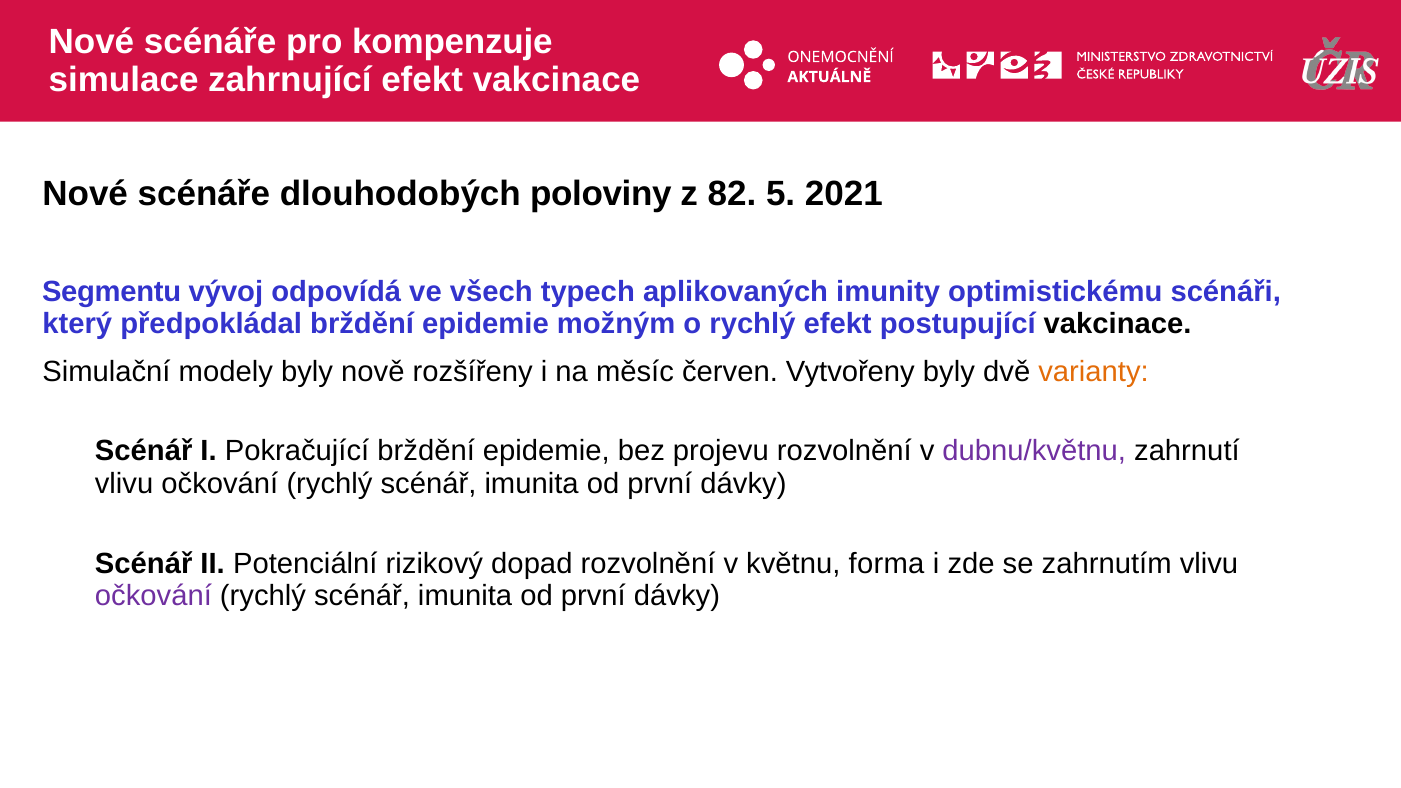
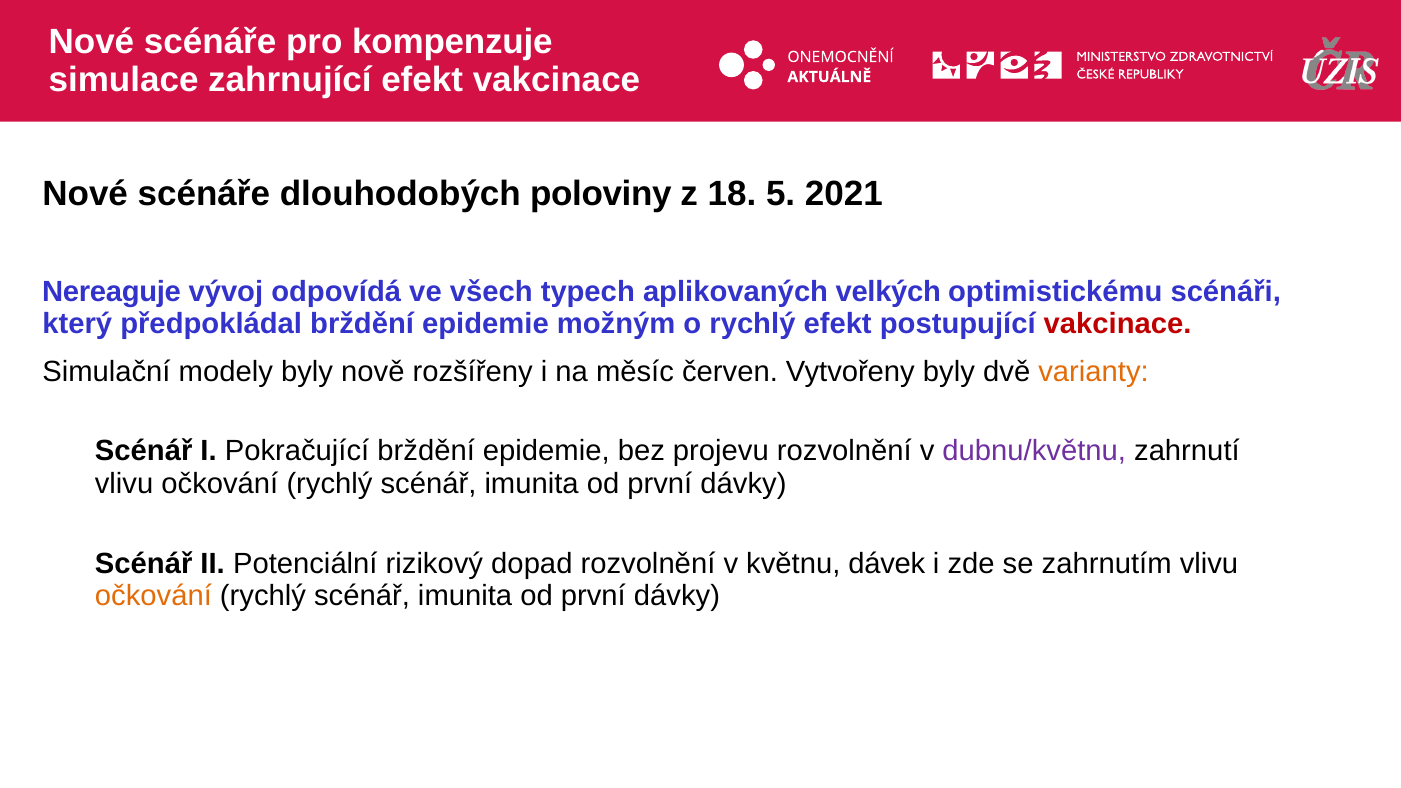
82: 82 -> 18
Segmentu: Segmentu -> Nereaguje
imunity: imunity -> velkých
vakcinace at (1118, 324) colour: black -> red
forma: forma -> dávek
očkování at (153, 596) colour: purple -> orange
